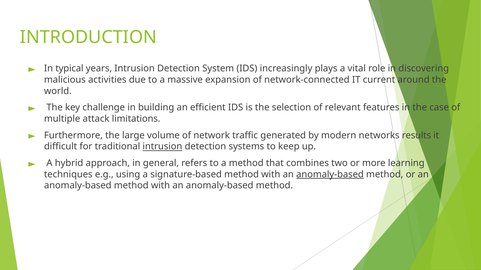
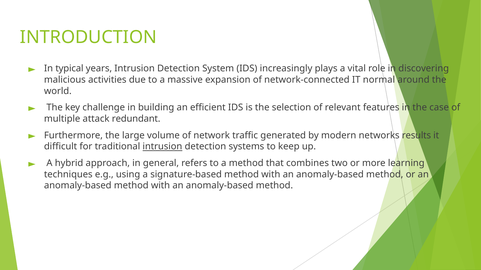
current: current -> normal
limitations: limitations -> redundant
anomaly-based at (330, 175) underline: present -> none
